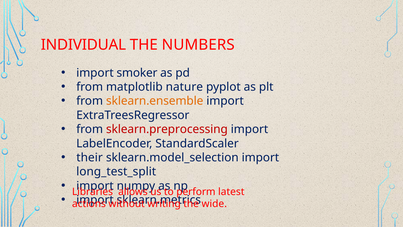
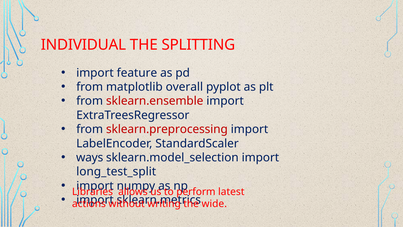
NUMBERS: NUMBERS -> SPLITTING
smoker: smoker -> feature
nature: nature -> overall
sklearn.ensemble colour: orange -> red
their: their -> ways
